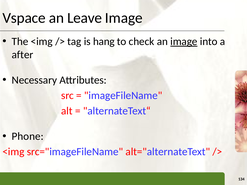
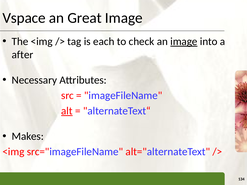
Leave: Leave -> Great
hang: hang -> each
alt underline: none -> present
Phone: Phone -> Makes
